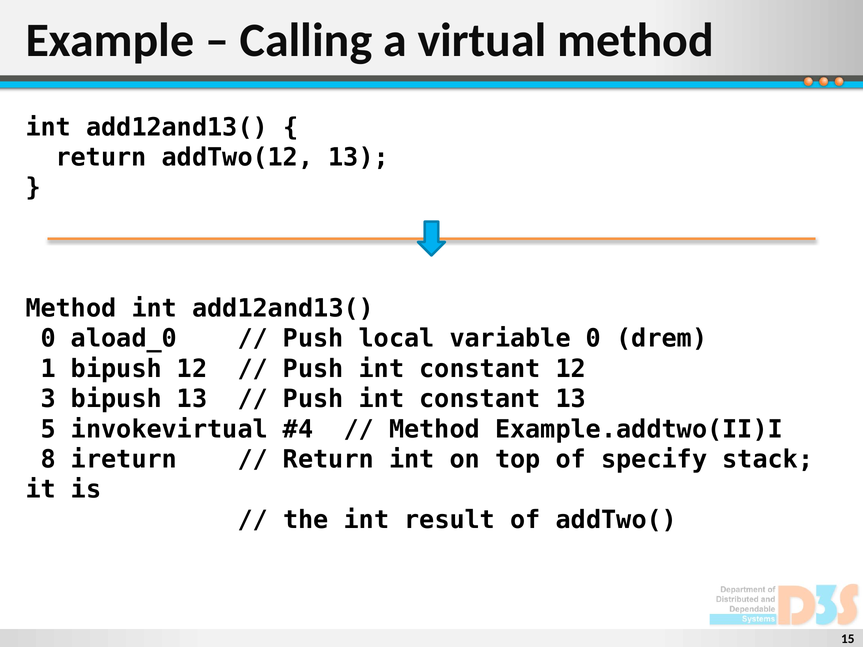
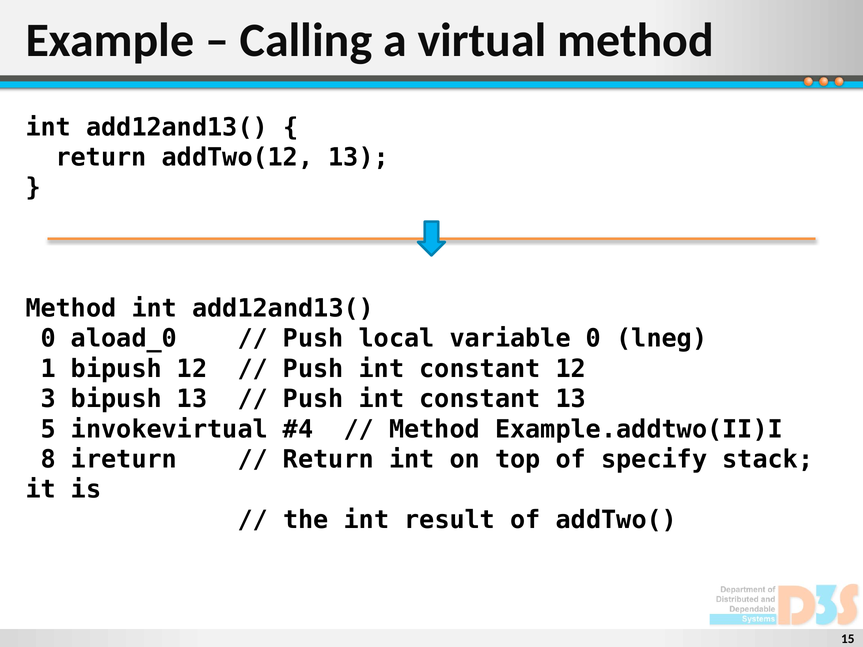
drem: drem -> lneg
